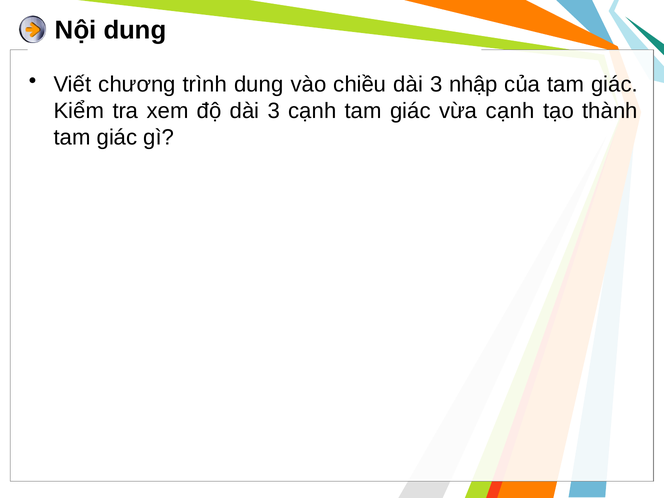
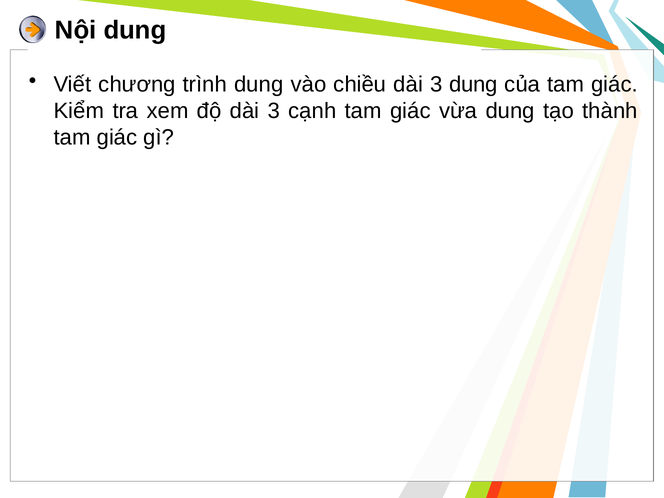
3 nhập: nhập -> dung
vừa cạnh: cạnh -> dung
